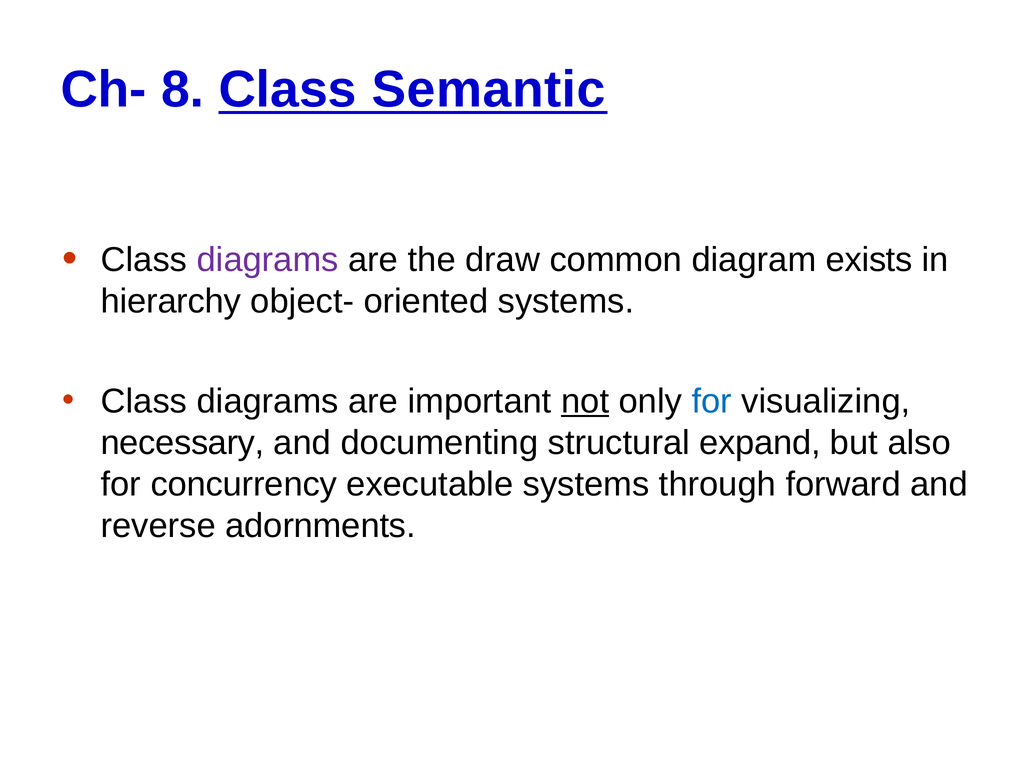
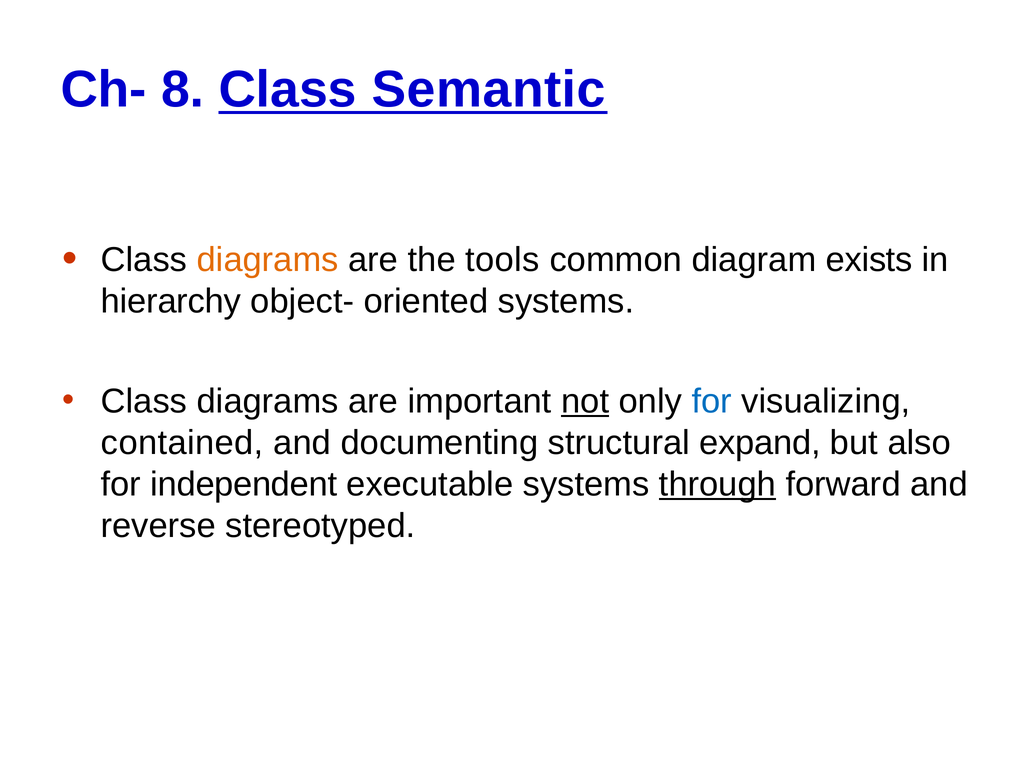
diagrams at (268, 260) colour: purple -> orange
draw: draw -> tools
necessary: necessary -> contained
concurrency: concurrency -> independent
through underline: none -> present
adornments: adornments -> stereotyped
